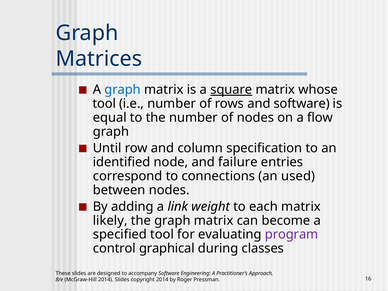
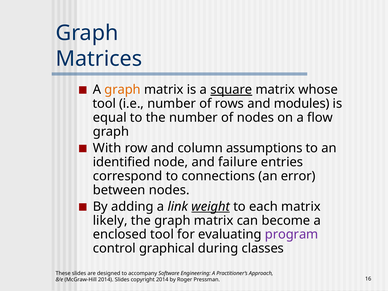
graph at (123, 90) colour: blue -> orange
and software: software -> modules
Until: Until -> With
specification: specification -> assumptions
used: used -> error
weight underline: none -> present
specified: specified -> enclosed
